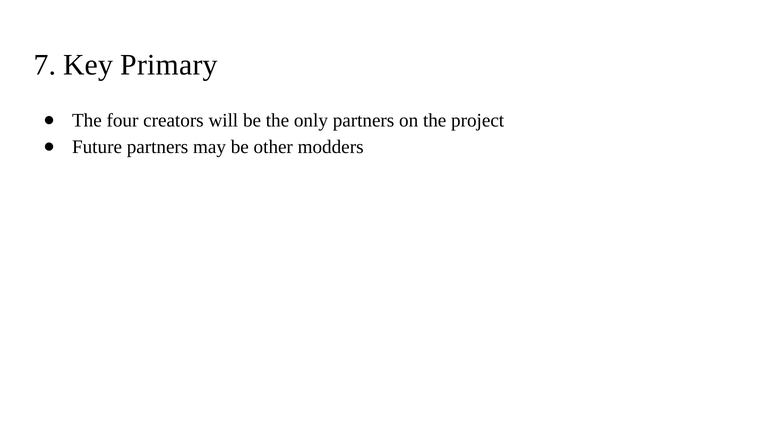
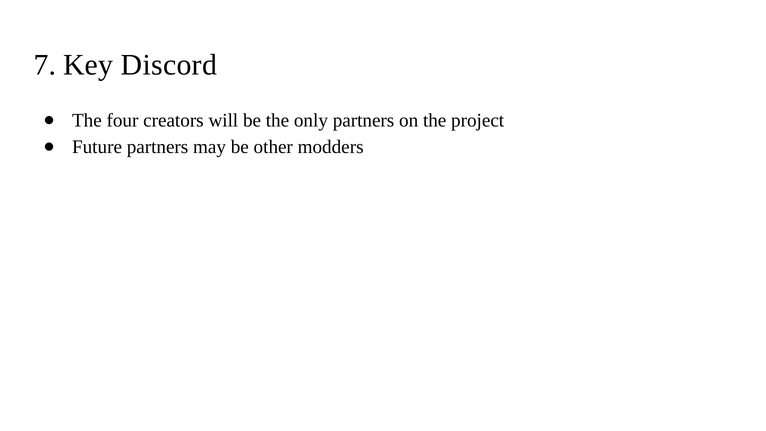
Primary: Primary -> Discord
